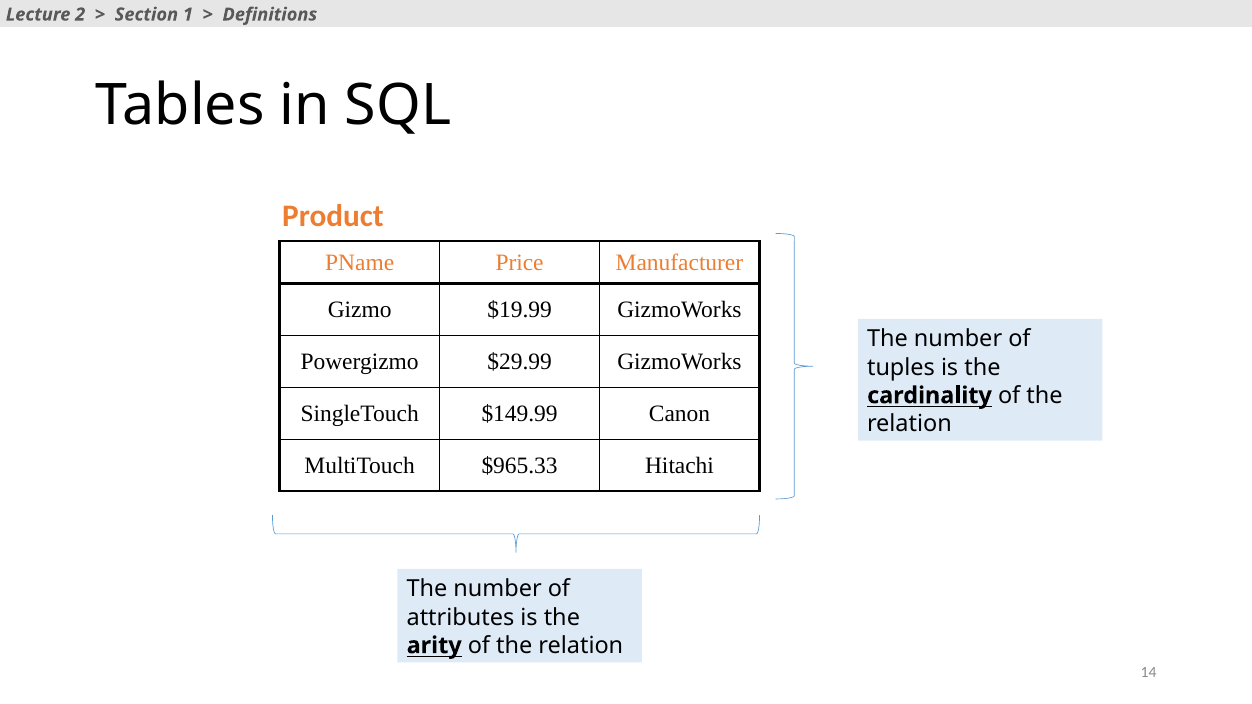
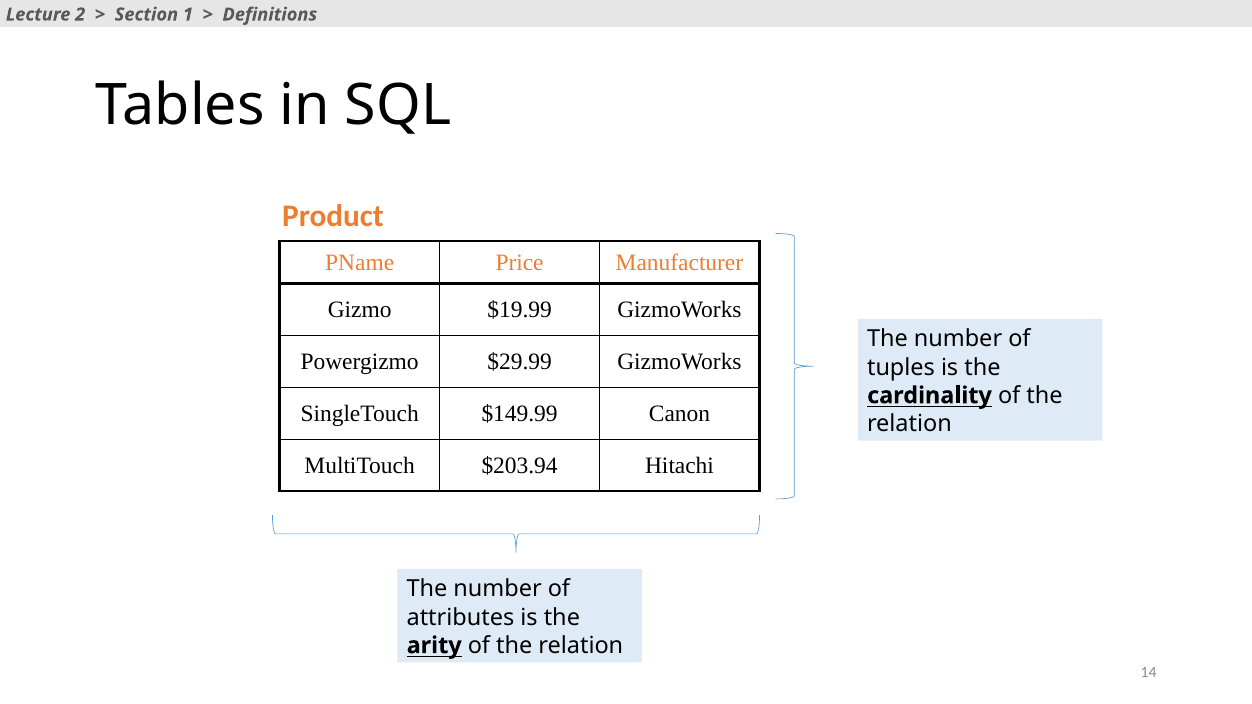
$965.33: $965.33 -> $203.94
